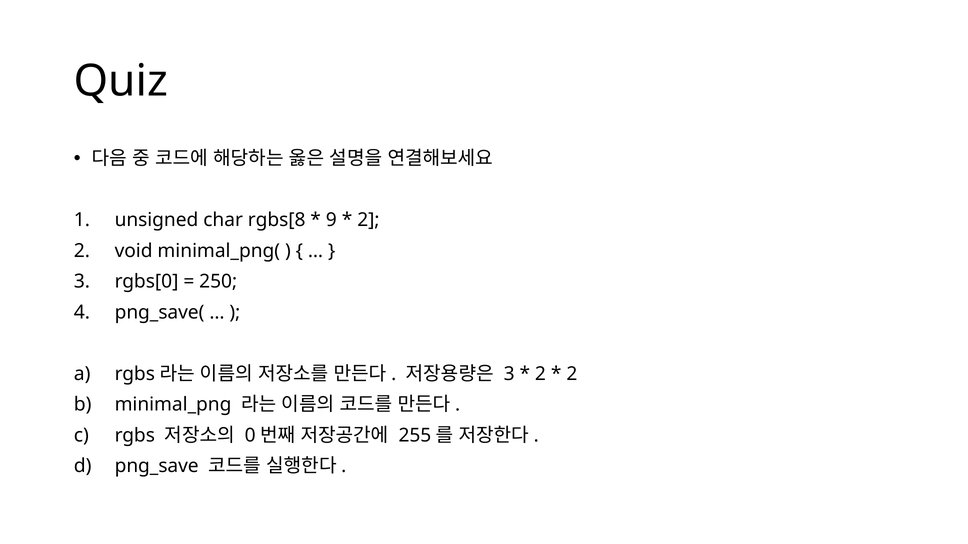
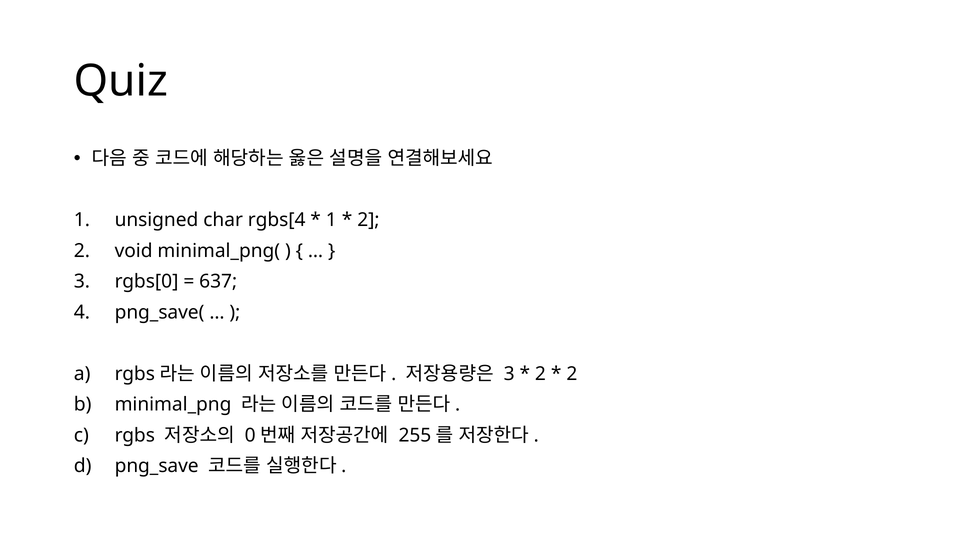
rgbs[8: rgbs[8 -> rgbs[4
9 at (331, 220): 9 -> 1
250: 250 -> 637
